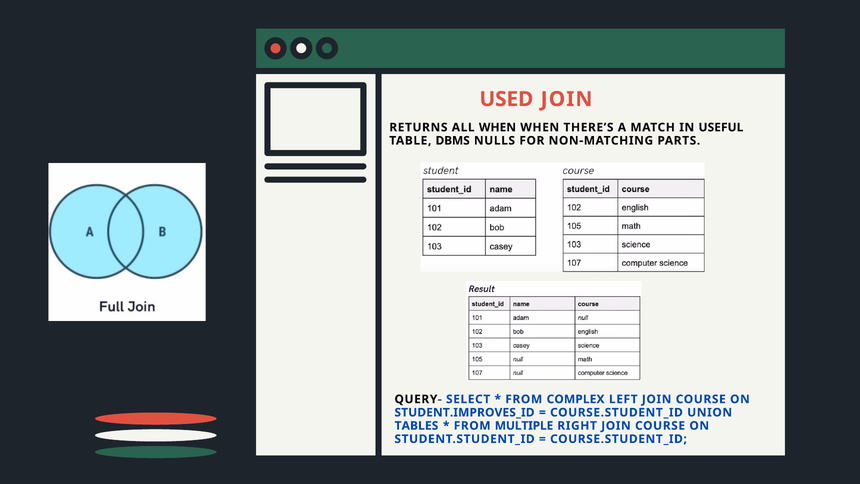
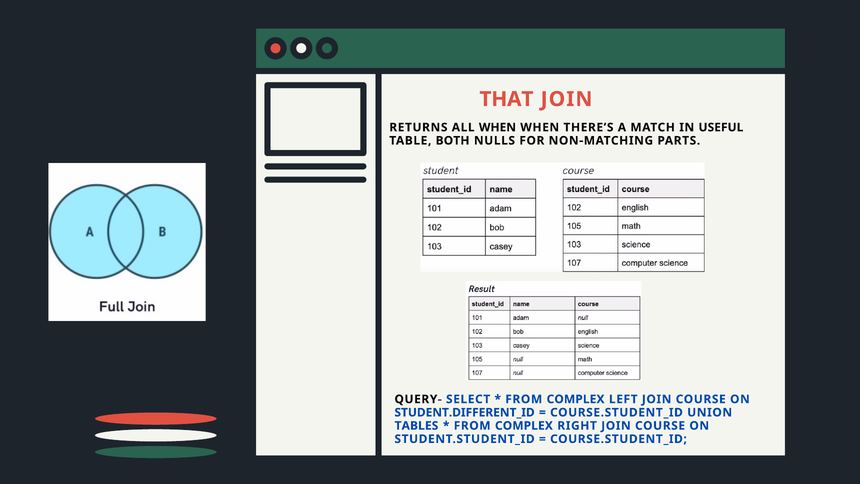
USED: USED -> THAT
DBMS: DBMS -> BOTH
STUDENT.IMPROVES_ID: STUDENT.IMPROVES_ID -> STUDENT.DIFFERENT_ID
MULTIPLE at (524, 426): MULTIPLE -> COMPLEX
